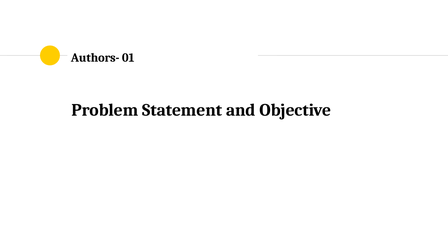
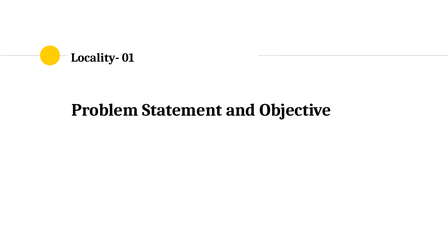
Authors-: Authors- -> Locality-
